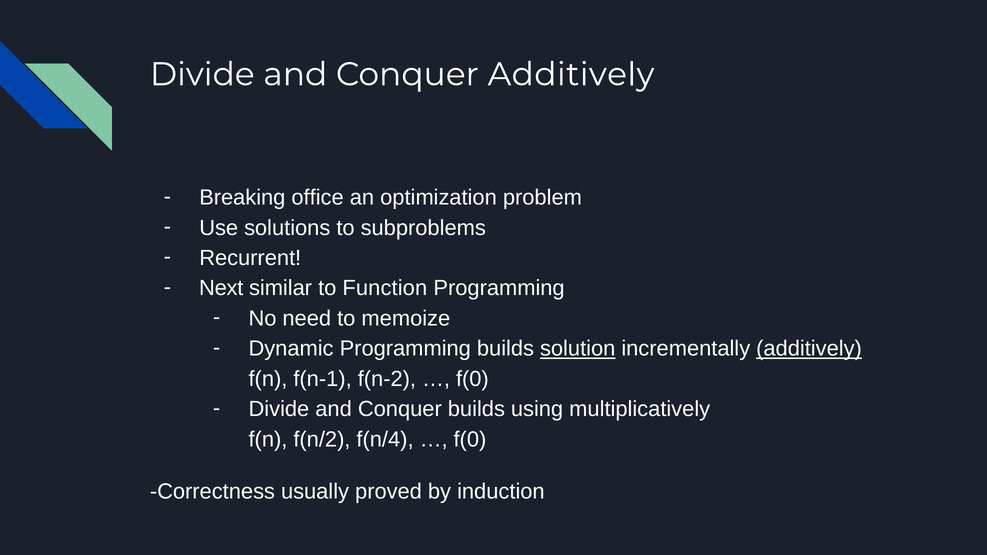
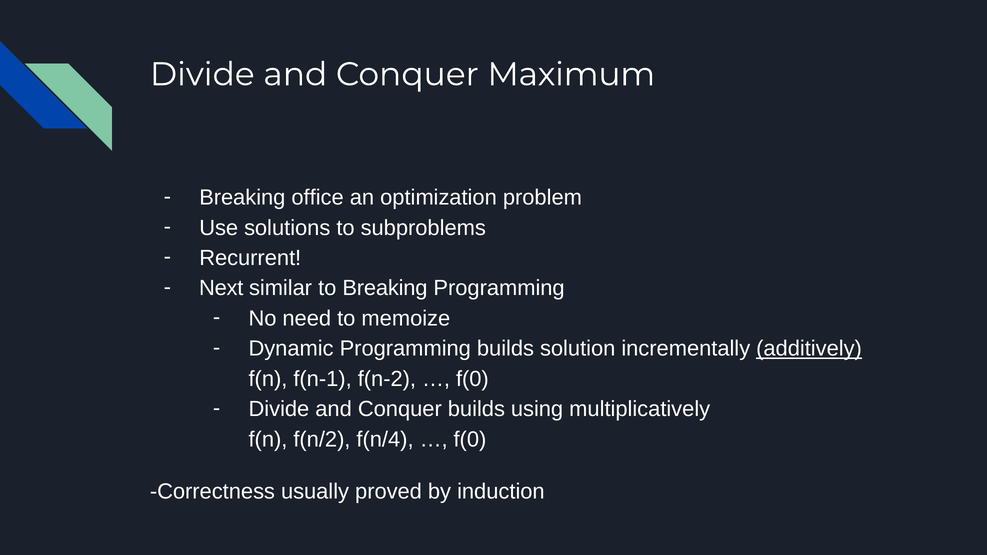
Conquer Additively: Additively -> Maximum
to Function: Function -> Breaking
solution underline: present -> none
